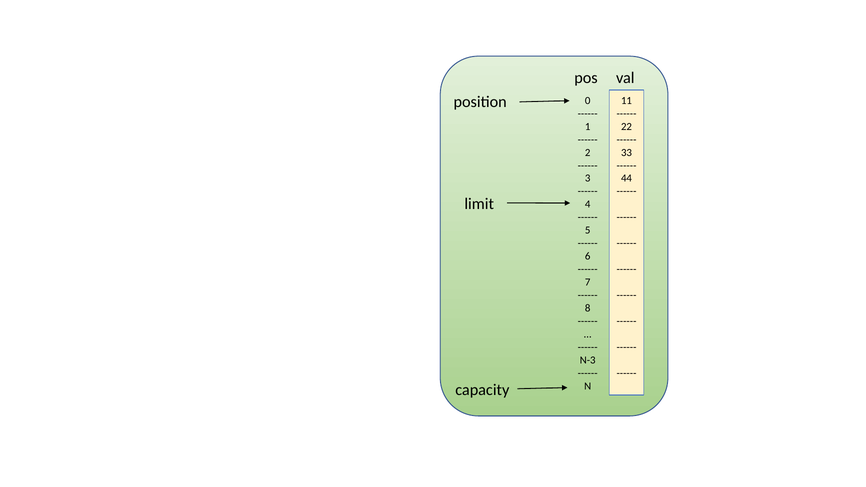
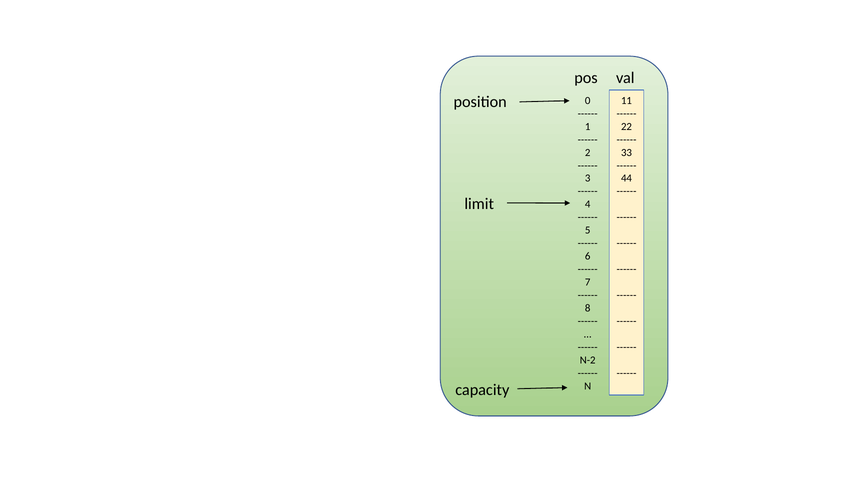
N-3: N-3 -> N-2
